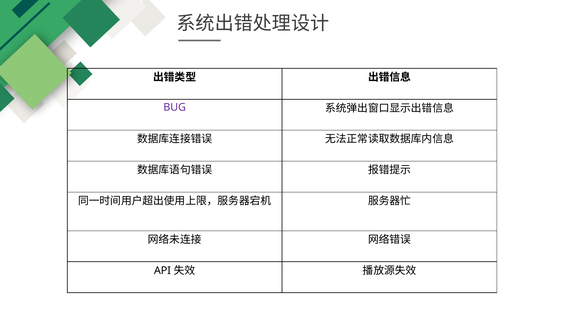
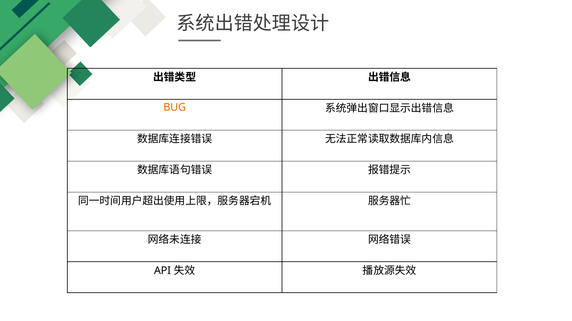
BUG colour: purple -> orange
